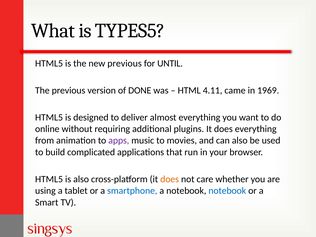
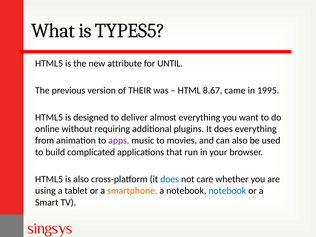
new previous: previous -> attribute
DONE: DONE -> THEIR
4.11: 4.11 -> 8.67
1969: 1969 -> 1995
does at (170, 179) colour: orange -> blue
smartphone colour: blue -> orange
